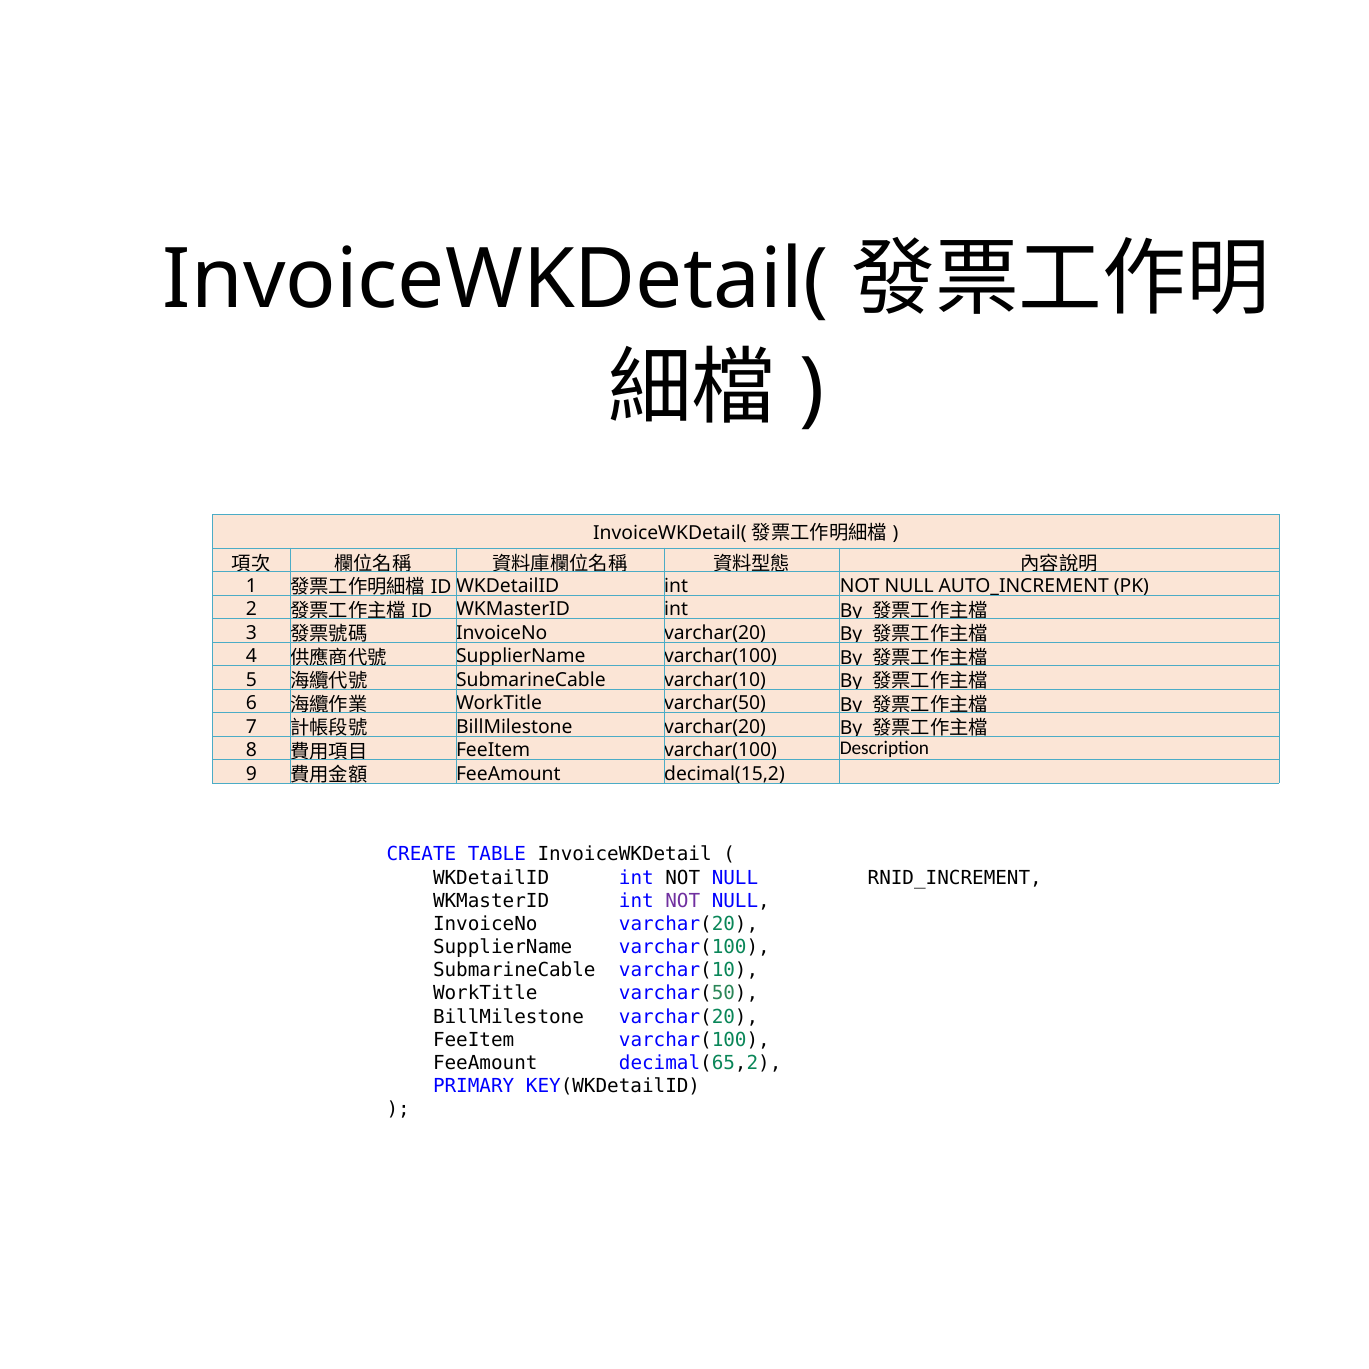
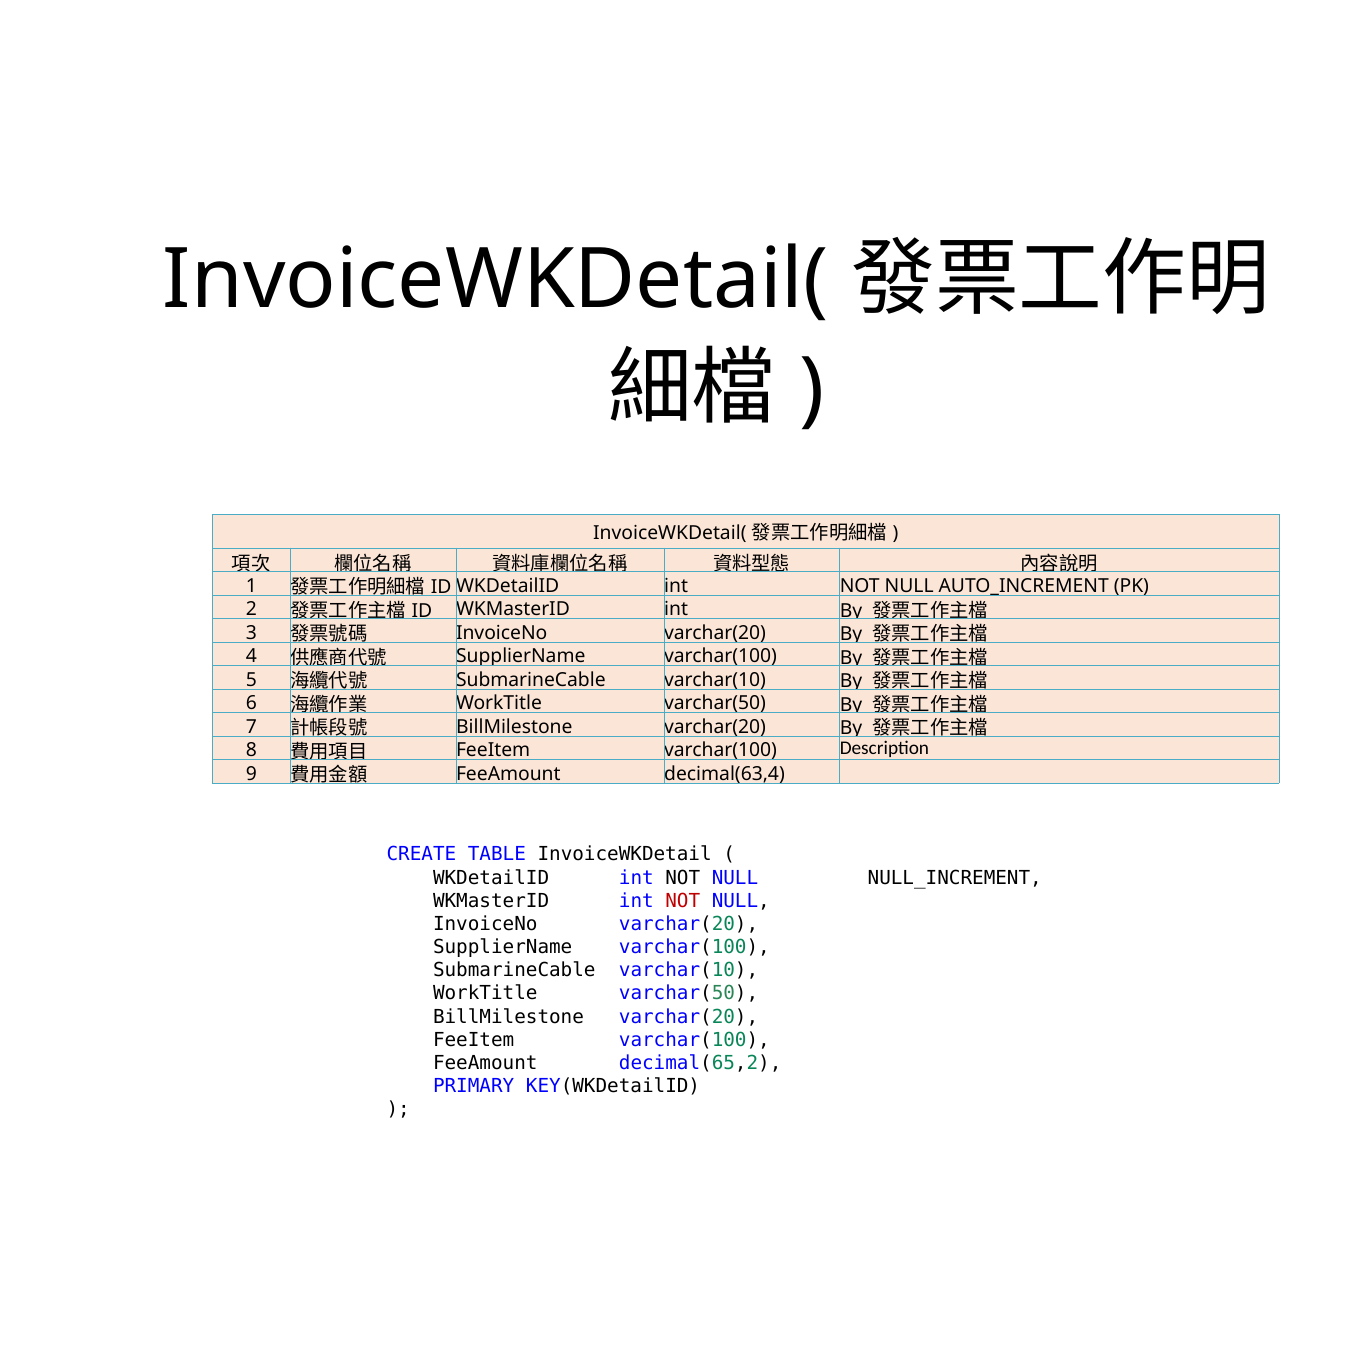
decimal(15,2: decimal(15,2 -> decimal(63,4
RNID_INCREMENT: RNID_INCREMENT -> NULL_INCREMENT
NOT at (683, 901) colour: purple -> red
